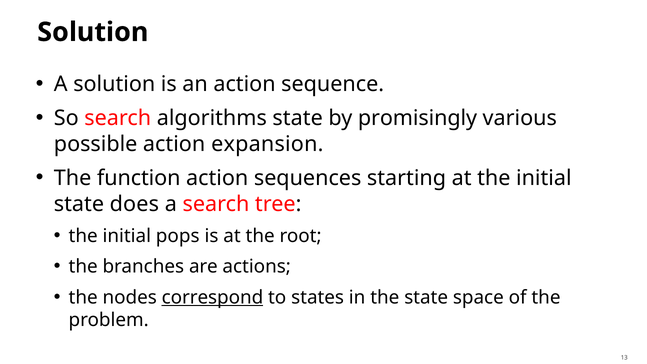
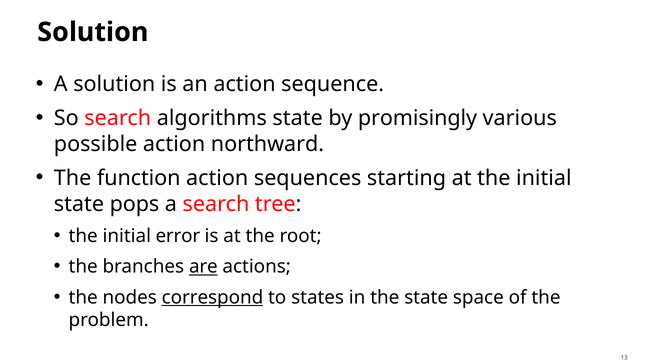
expansion: expansion -> northward
does: does -> pops
pops: pops -> error
are underline: none -> present
